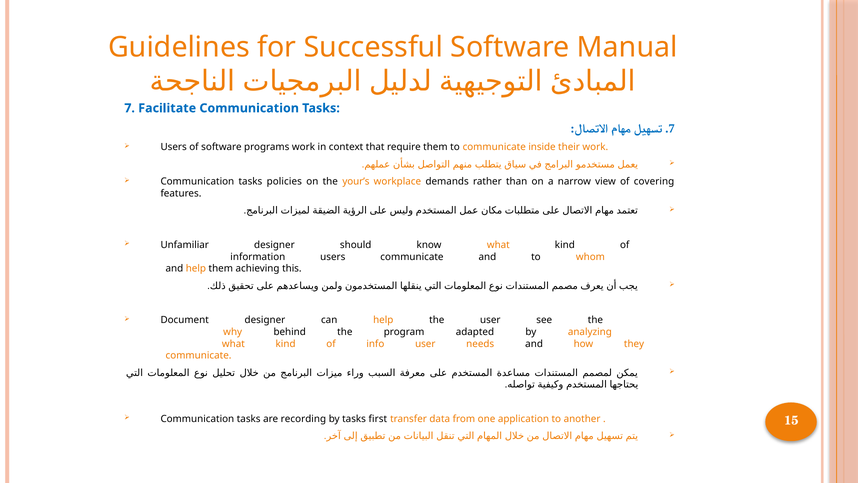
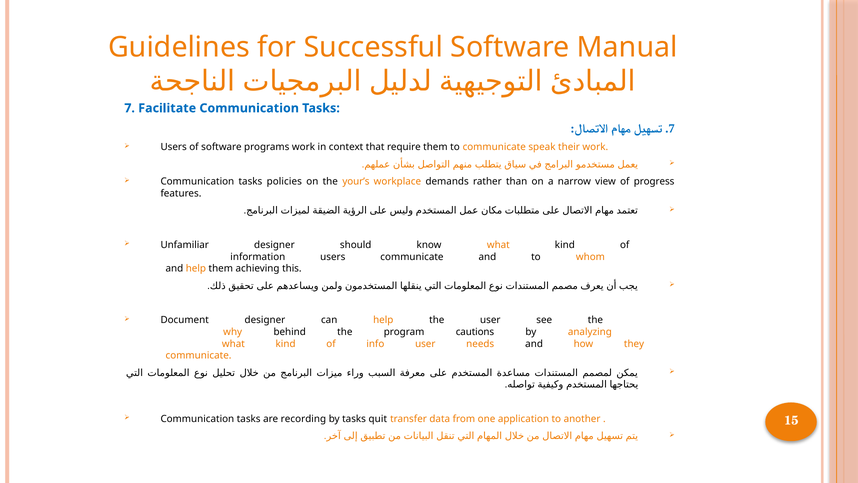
inside: inside -> speak
covering: covering -> progress
adapted: adapted -> cautions
first: first -> quit
